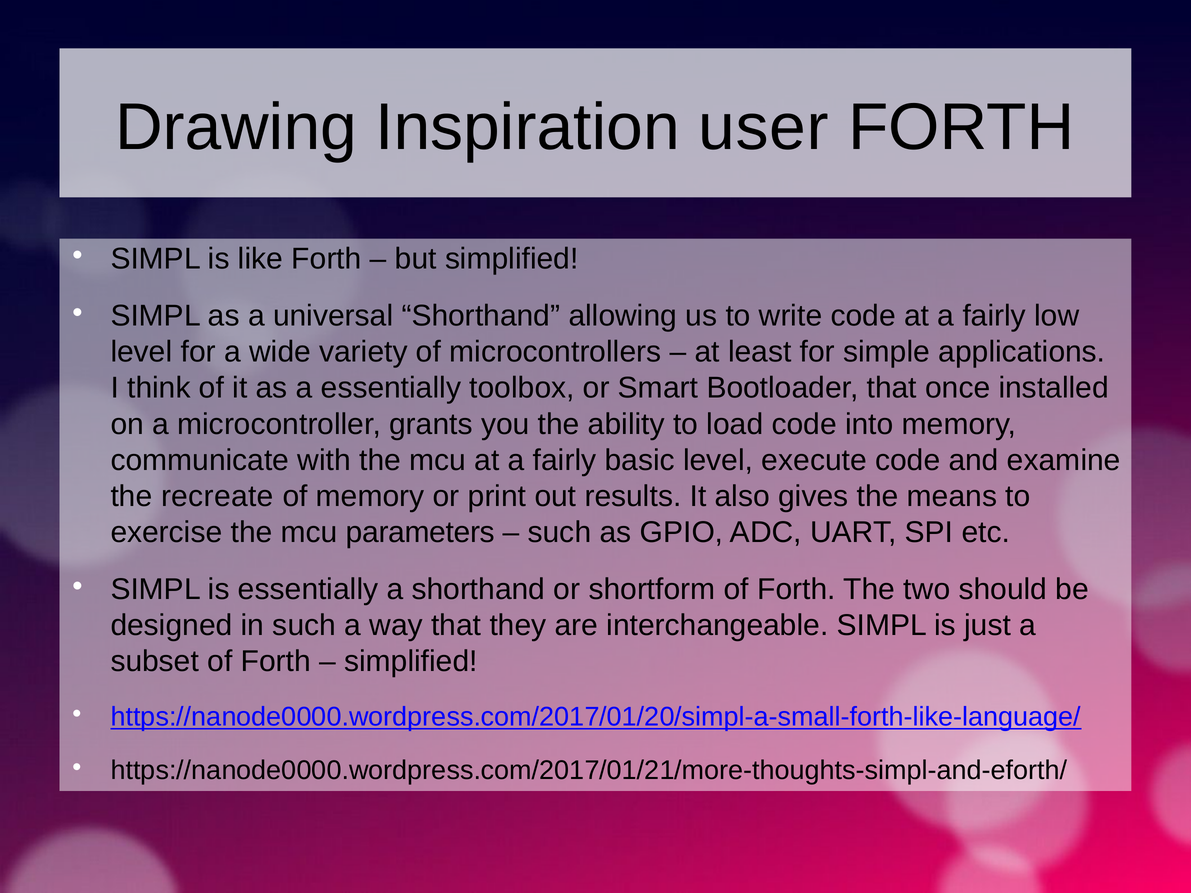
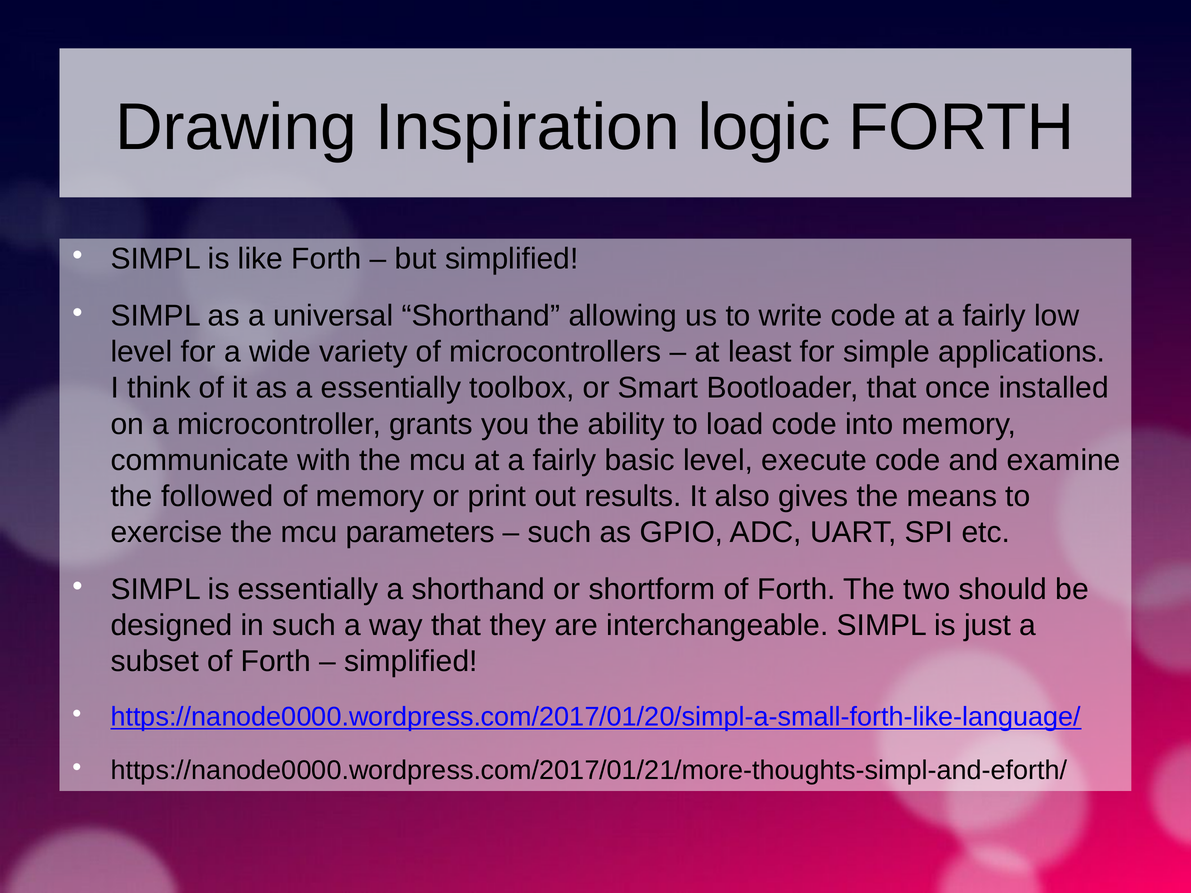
user: user -> logic
recreate: recreate -> followed
